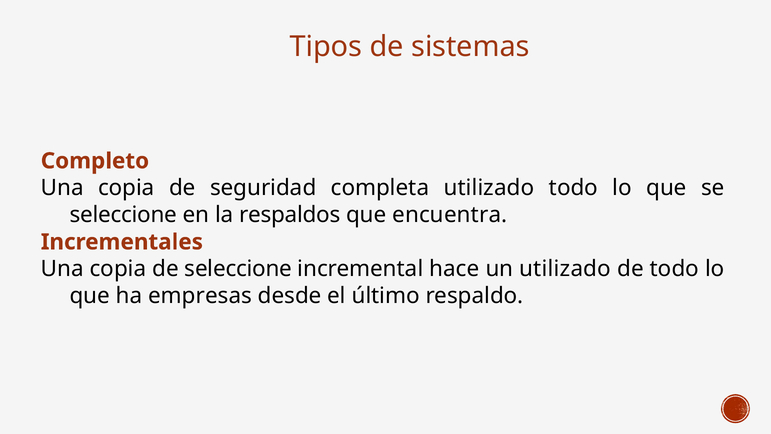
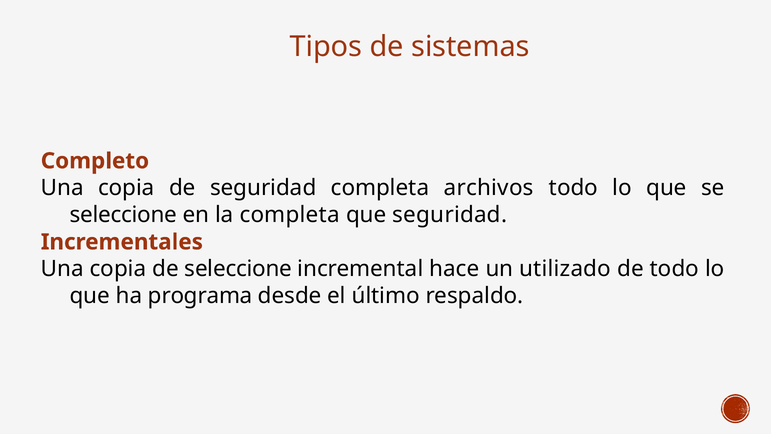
completa utilizado: utilizado -> archivos
la respaldos: respaldos -> completa
que encuentra: encuentra -> seguridad
empresas: empresas -> programa
